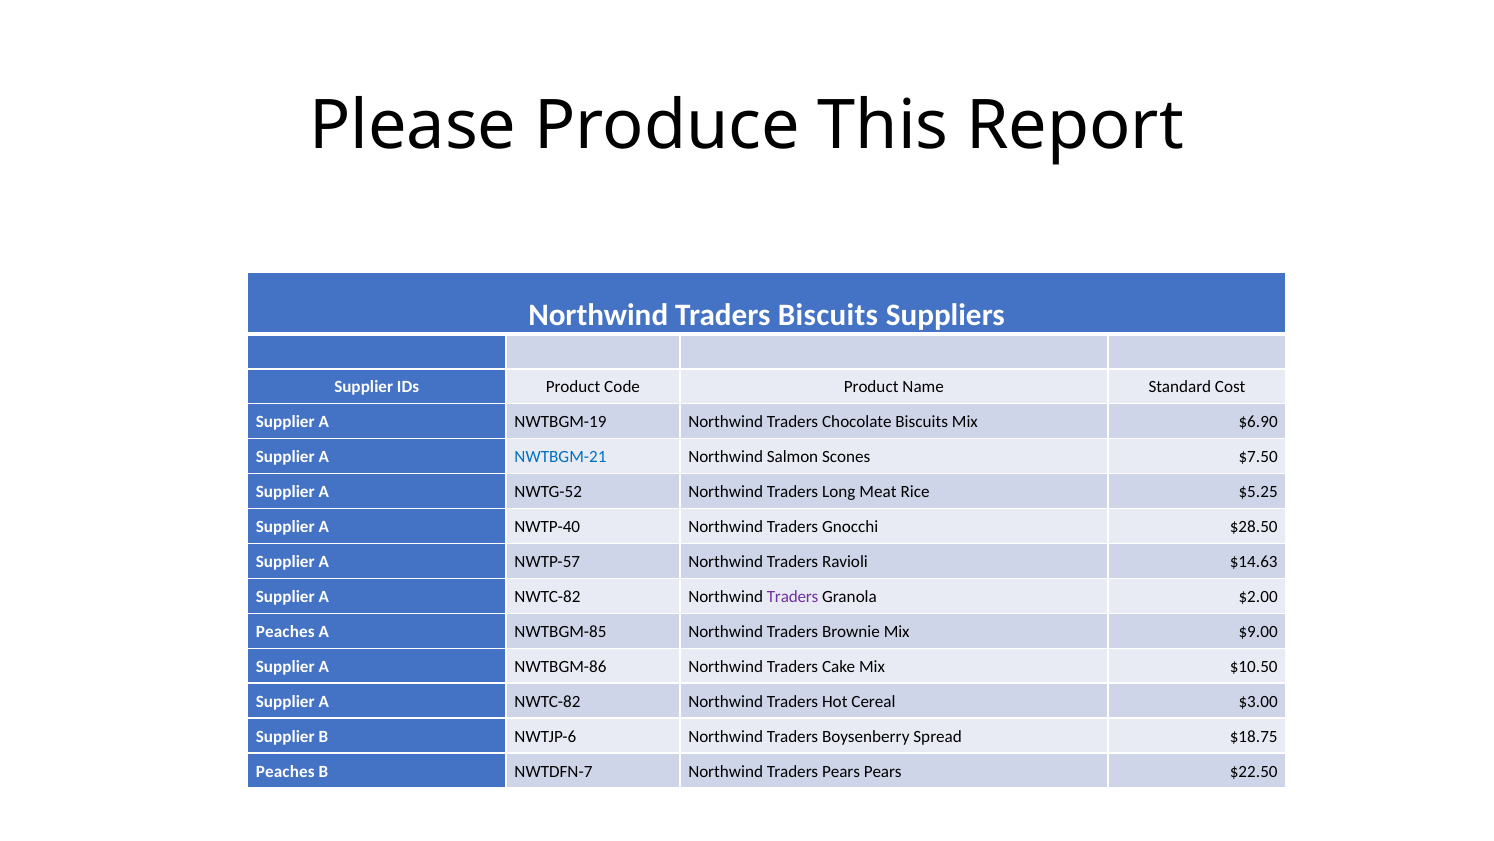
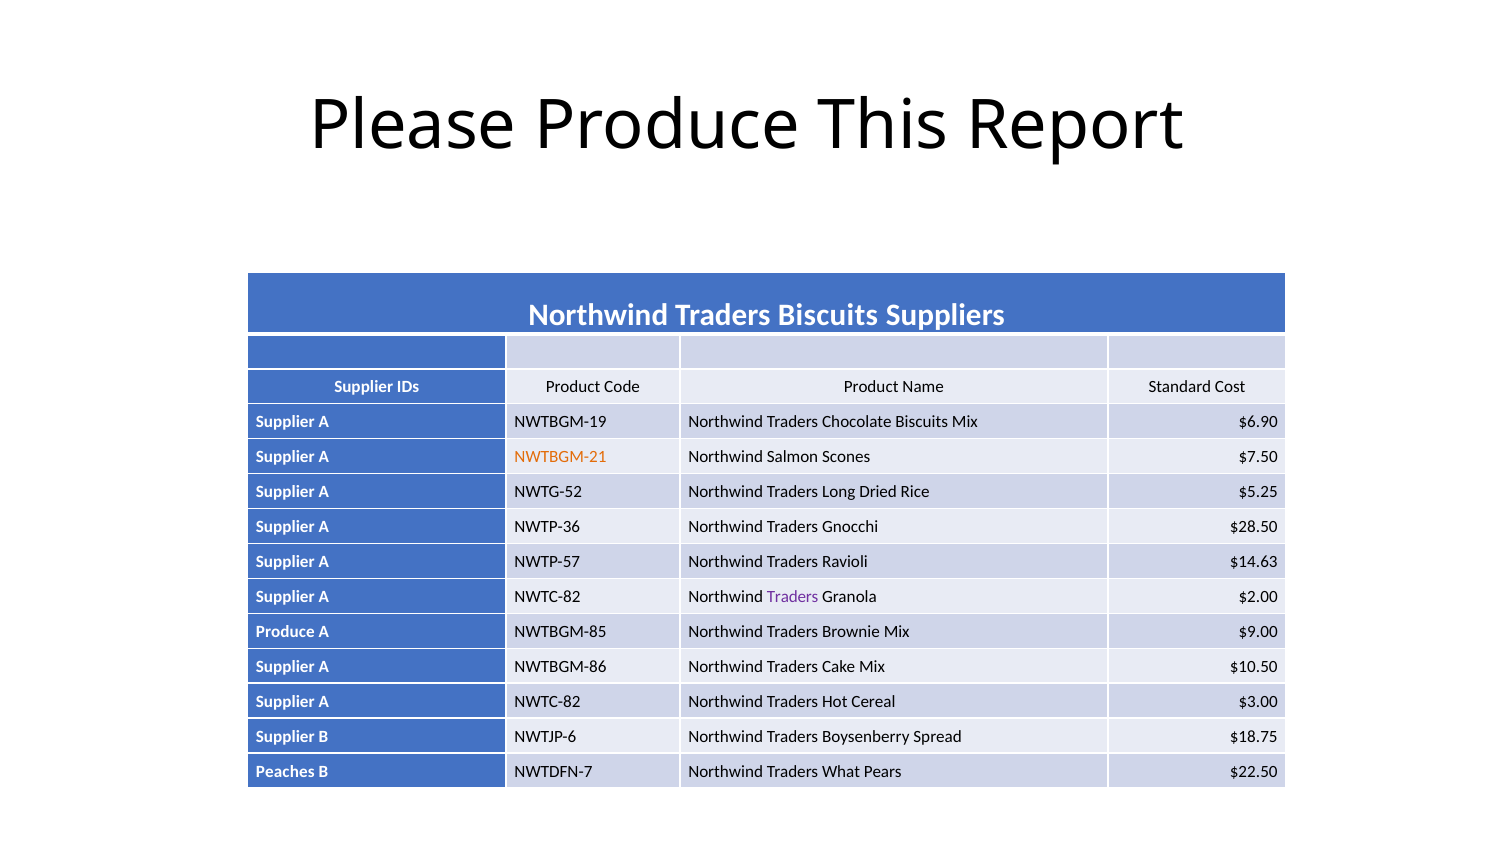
NWTBGM-21 colour: blue -> orange
Meat: Meat -> Dried
NWTP-40: NWTP-40 -> NWTP-36
Peaches at (285, 631): Peaches -> Produce
Traders Pears: Pears -> What
